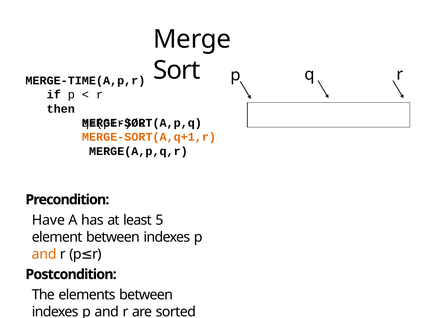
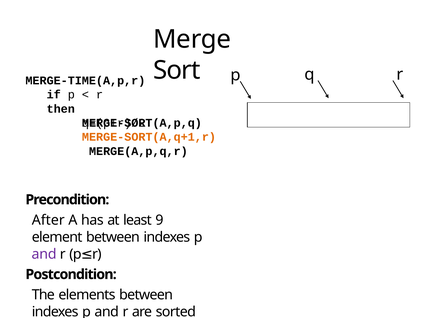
Have: Have -> After
5: 5 -> 9
and at (44, 254) colour: orange -> purple
